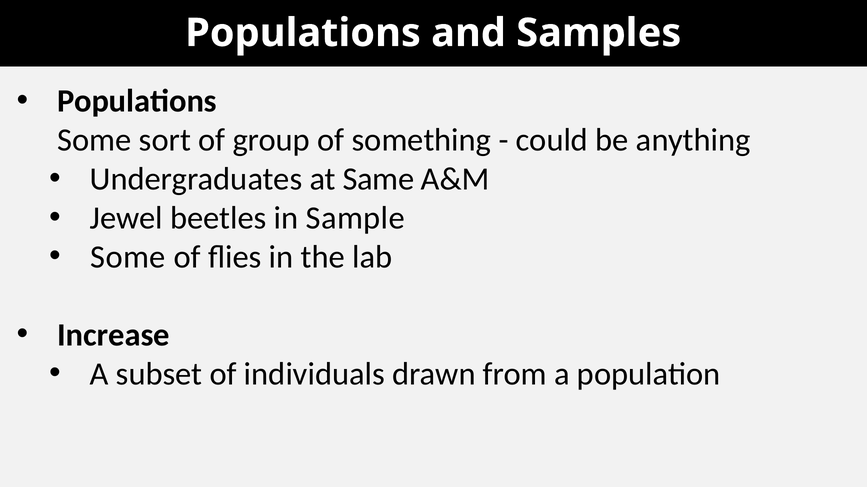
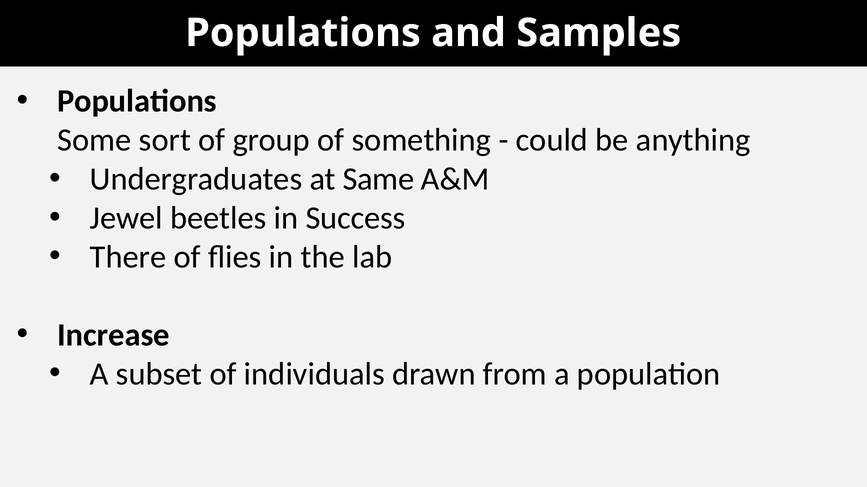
Sample: Sample -> Success
Some at (128, 257): Some -> There
